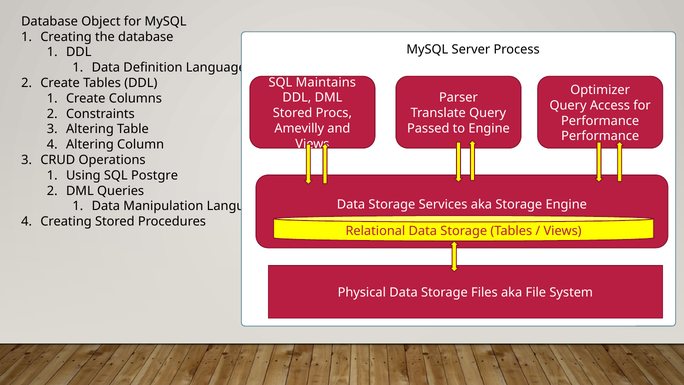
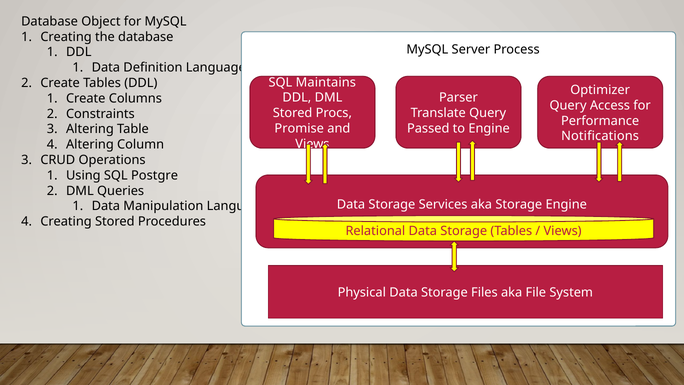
Amevilly: Amevilly -> Promise
Performance at (600, 136): Performance -> Notifications
